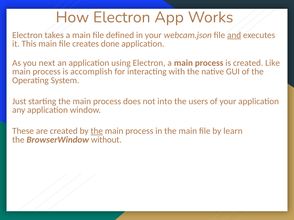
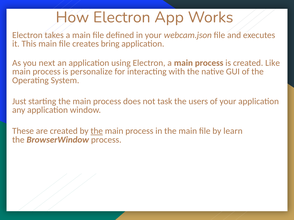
and underline: present -> none
done: done -> bring
accomplish: accomplish -> personalize
into: into -> task
BrowserWindow without: without -> process
